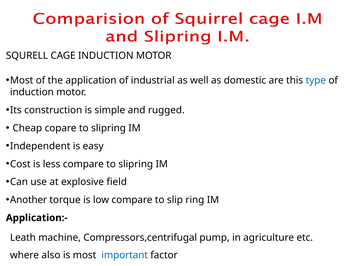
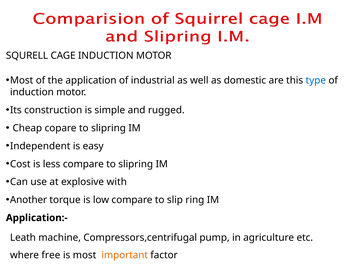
field: field -> with
also: also -> free
important colour: blue -> orange
